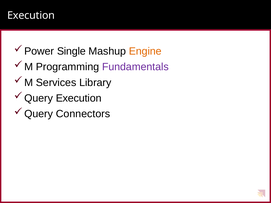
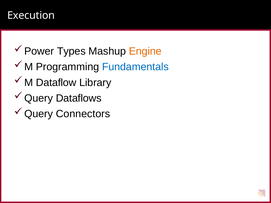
Single: Single -> Types
Fundamentals colour: purple -> blue
Services: Services -> Dataflow
Execution at (79, 98): Execution -> Dataflows
